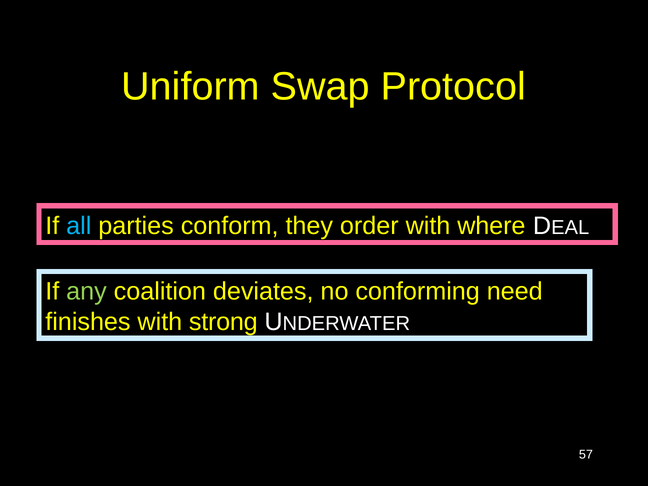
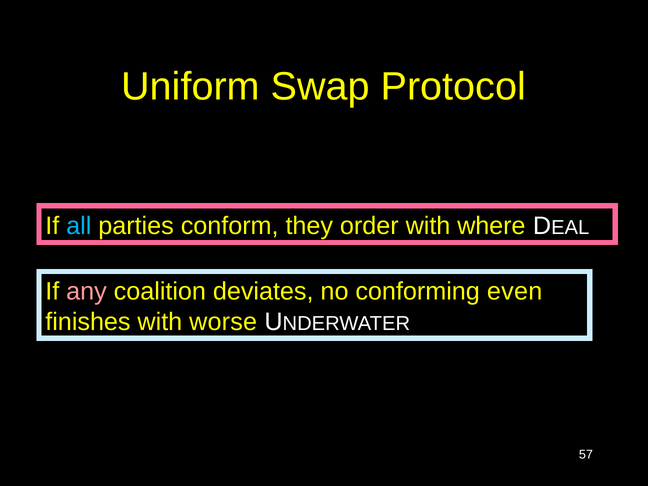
any colour: light green -> pink
need: need -> even
strong: strong -> worse
